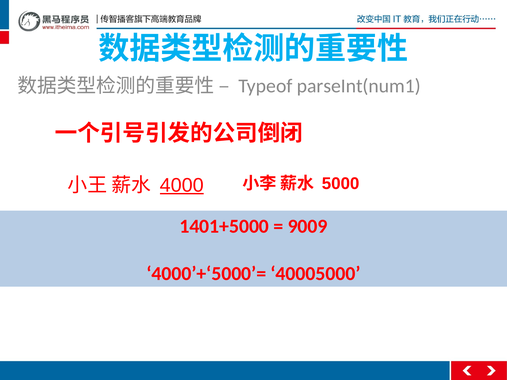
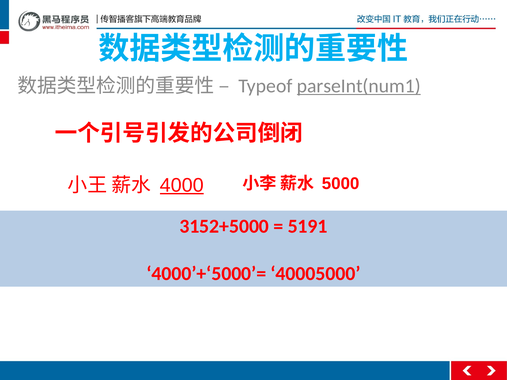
parseInt(num1 underline: none -> present
1401+5000: 1401+5000 -> 3152+5000
9009: 9009 -> 5191
